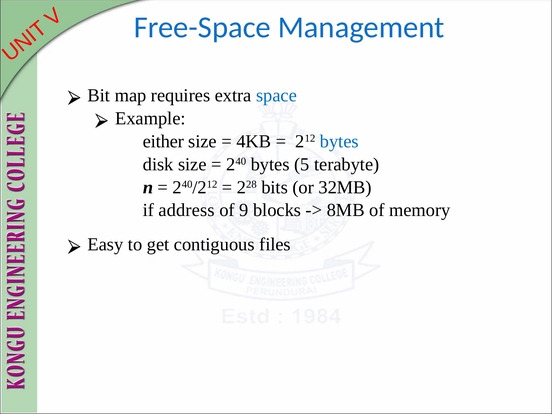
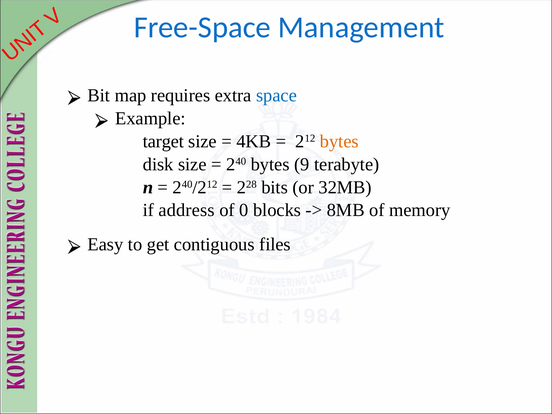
either: either -> target
bytes at (339, 141) colour: blue -> orange
5: 5 -> 9
9: 9 -> 0
